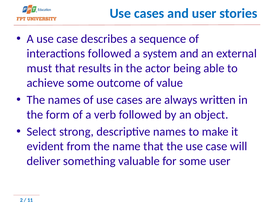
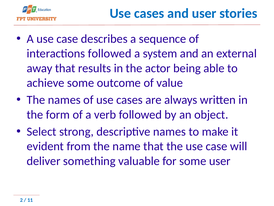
must: must -> away
